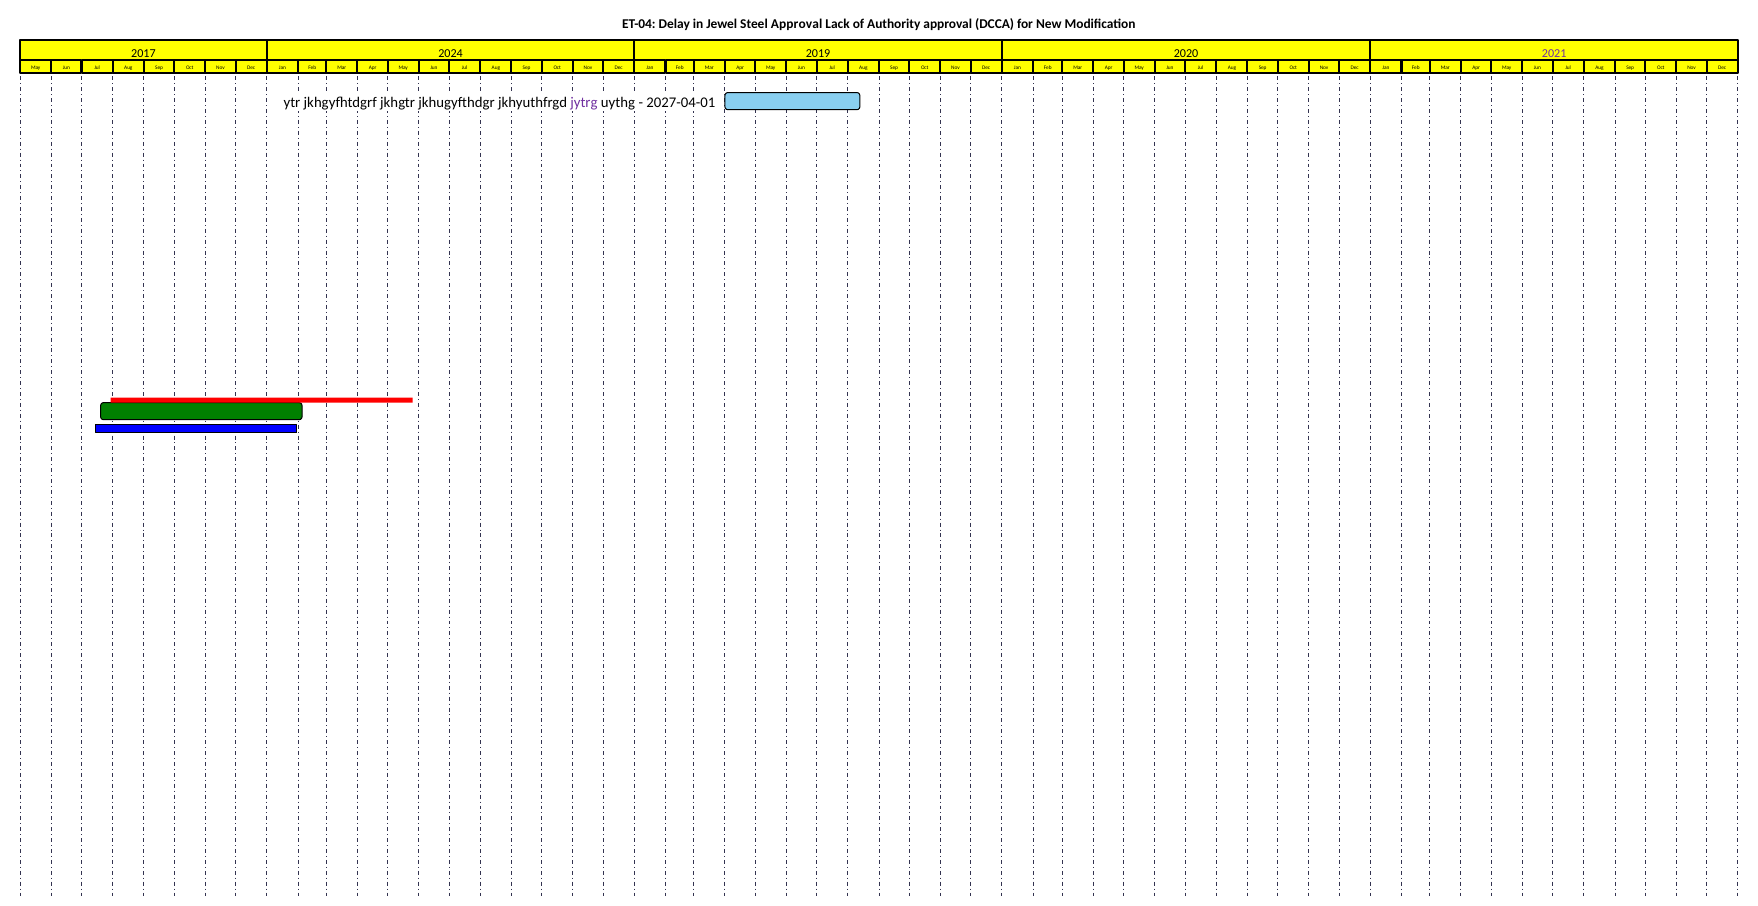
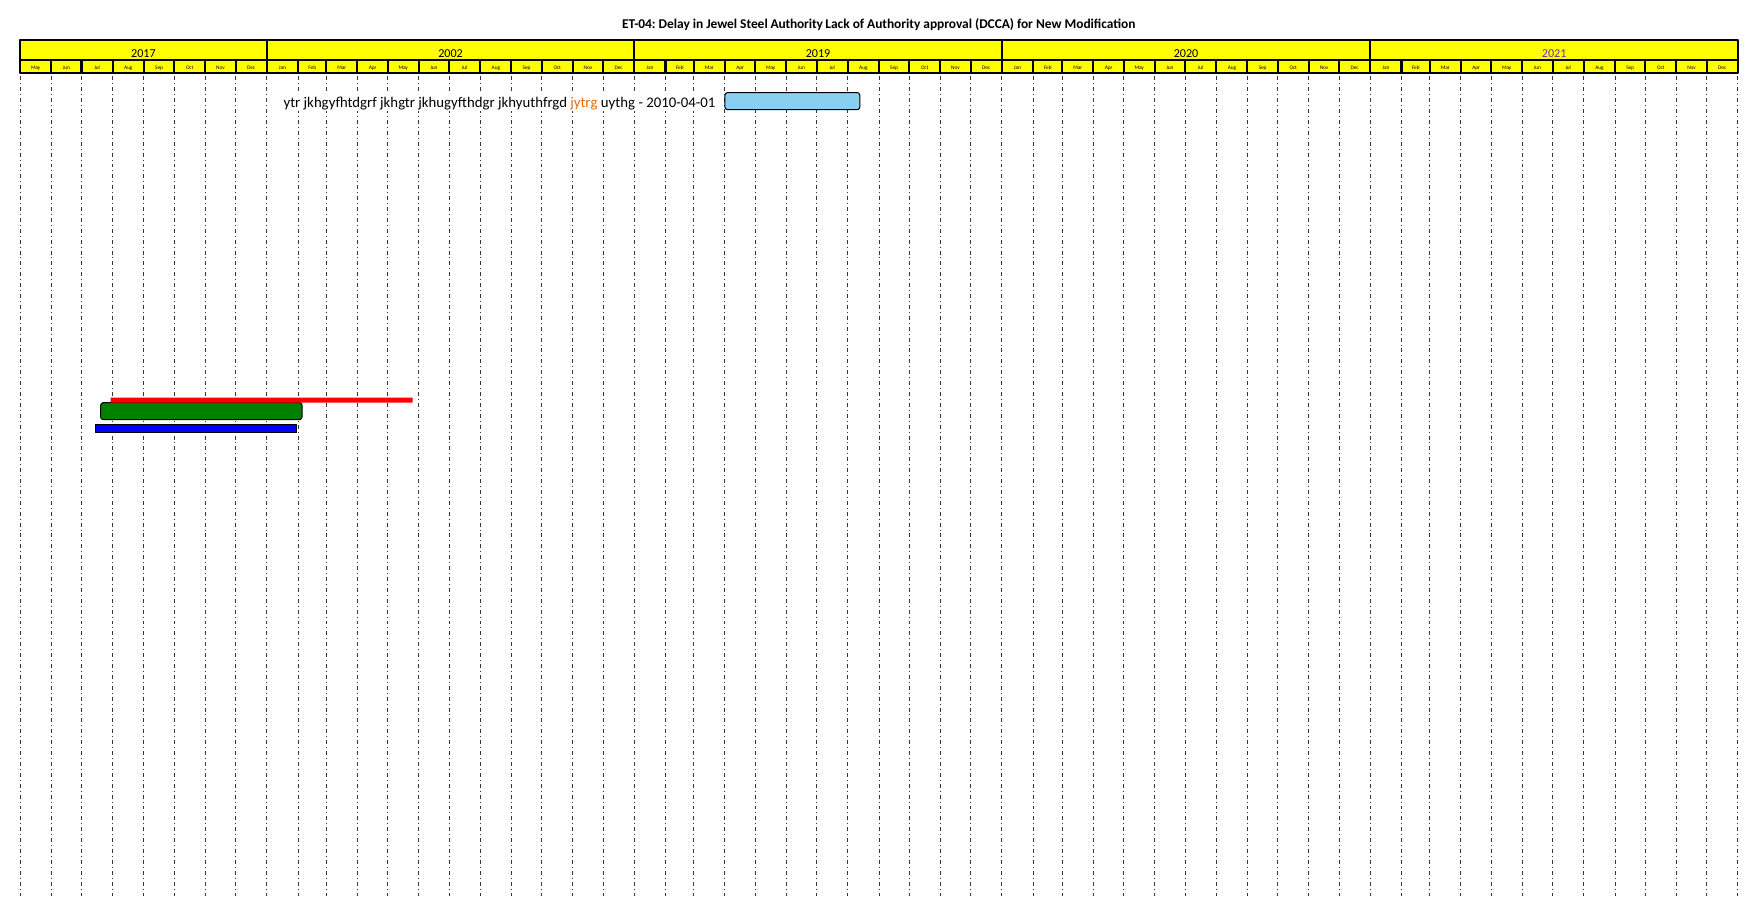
Steel Approval: Approval -> Authority
2024: 2024 -> 2002
jytrg colour: purple -> orange
2027-04-01: 2027-04-01 -> 2010-04-01
